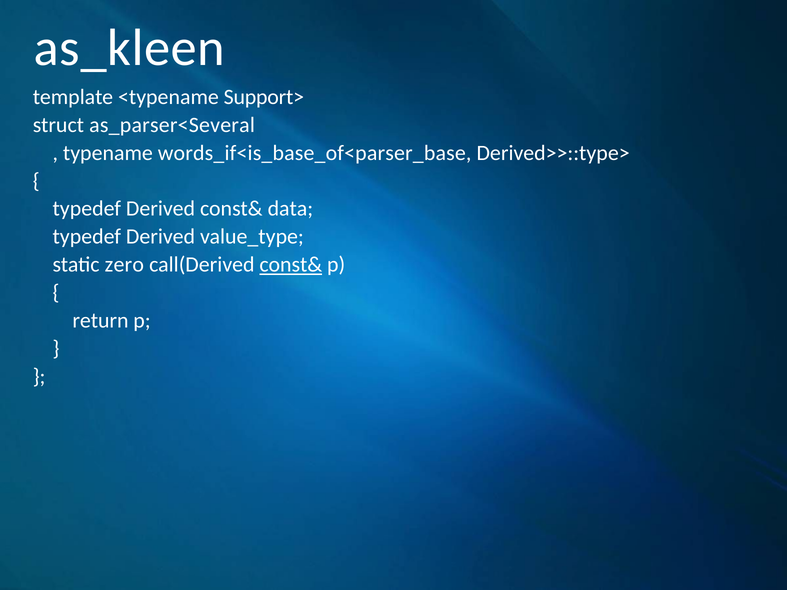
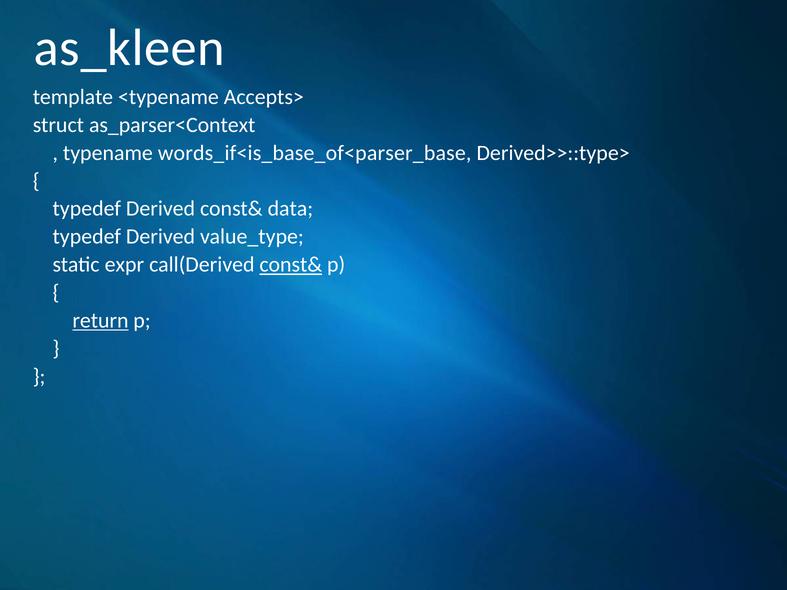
Support>: Support> -> Accepts>
as_parser<Several: as_parser<Several -> as_parser<Context
zero: zero -> expr
return underline: none -> present
